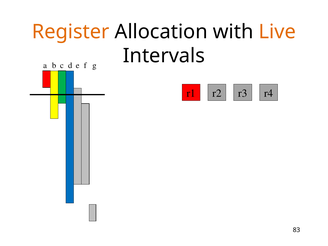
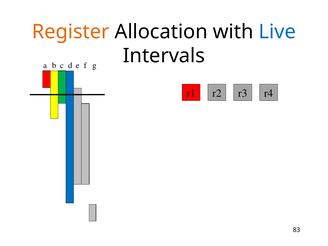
Live colour: orange -> blue
